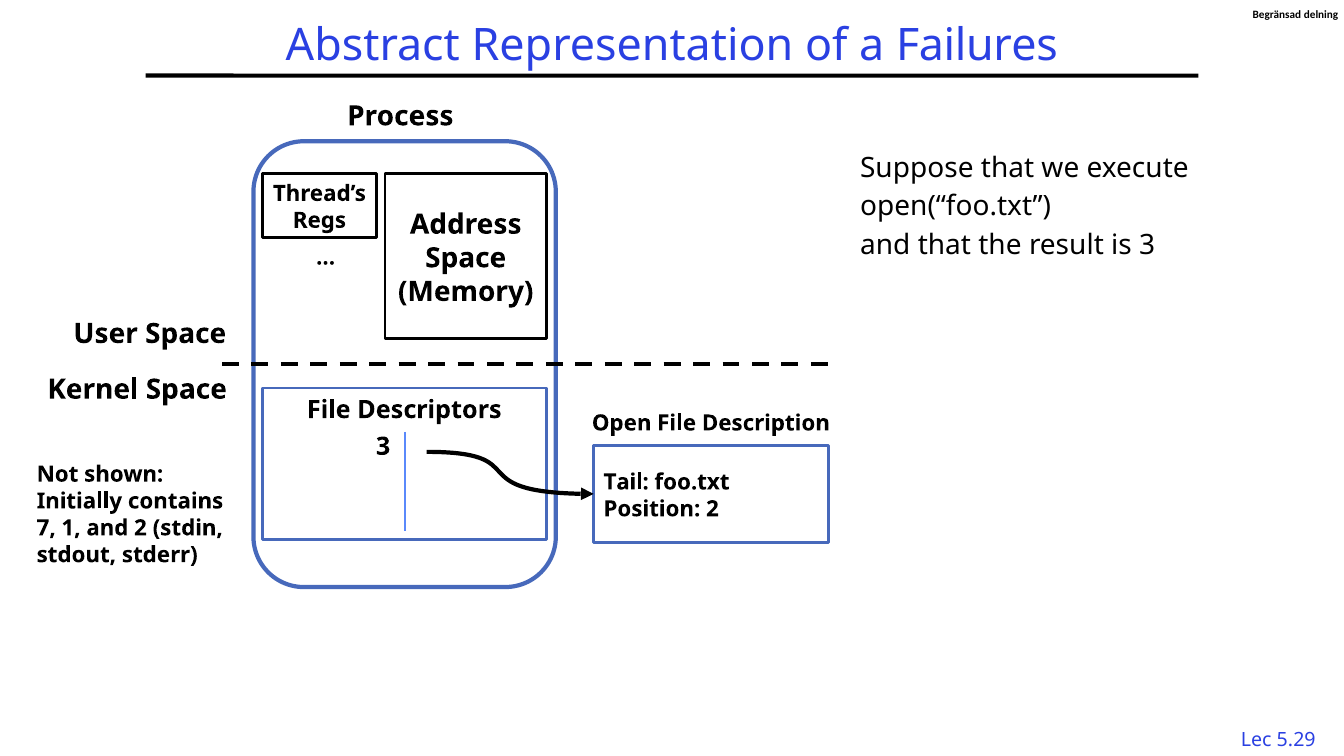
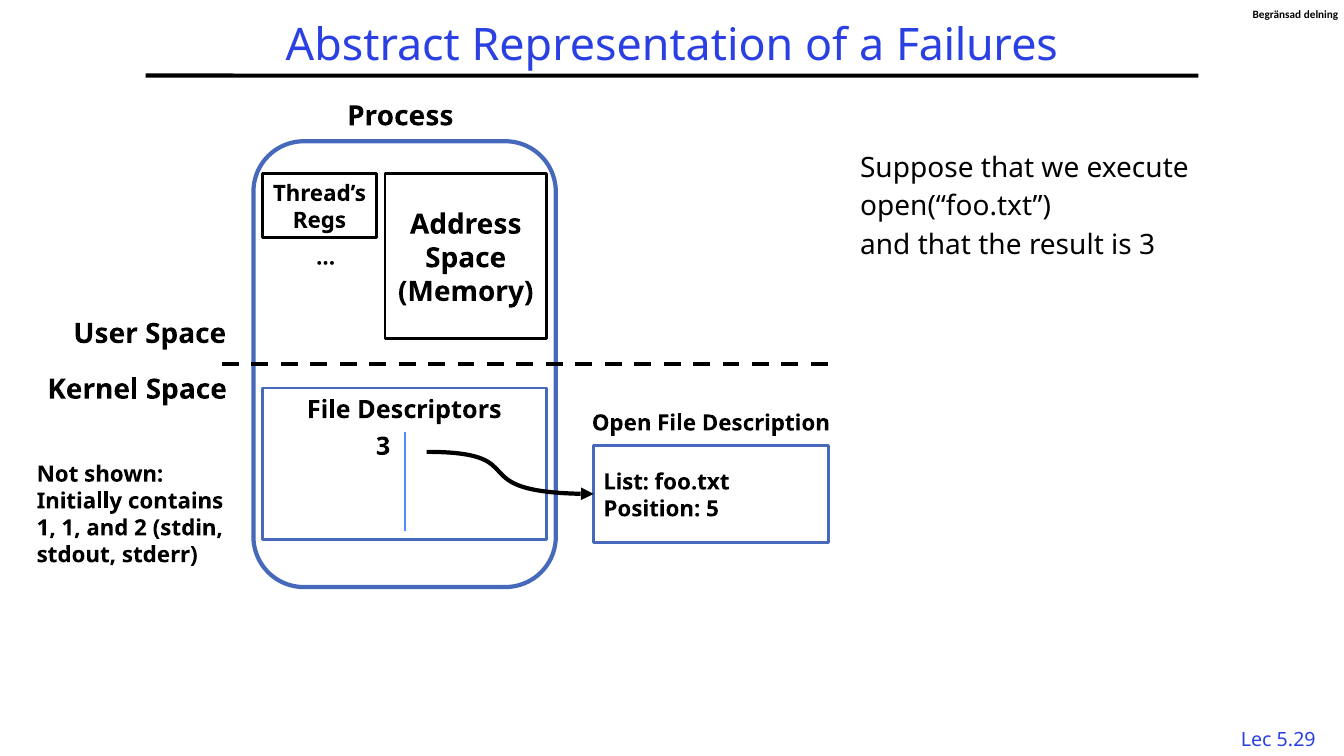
Tail: Tail -> List
Position 2: 2 -> 5
7 at (46, 528): 7 -> 1
